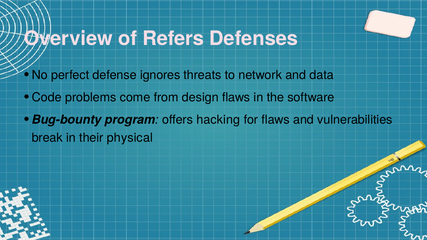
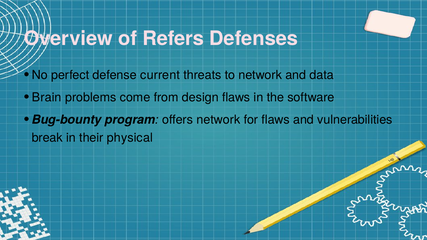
ignores: ignores -> current
Code: Code -> Brain
offers hacking: hacking -> network
